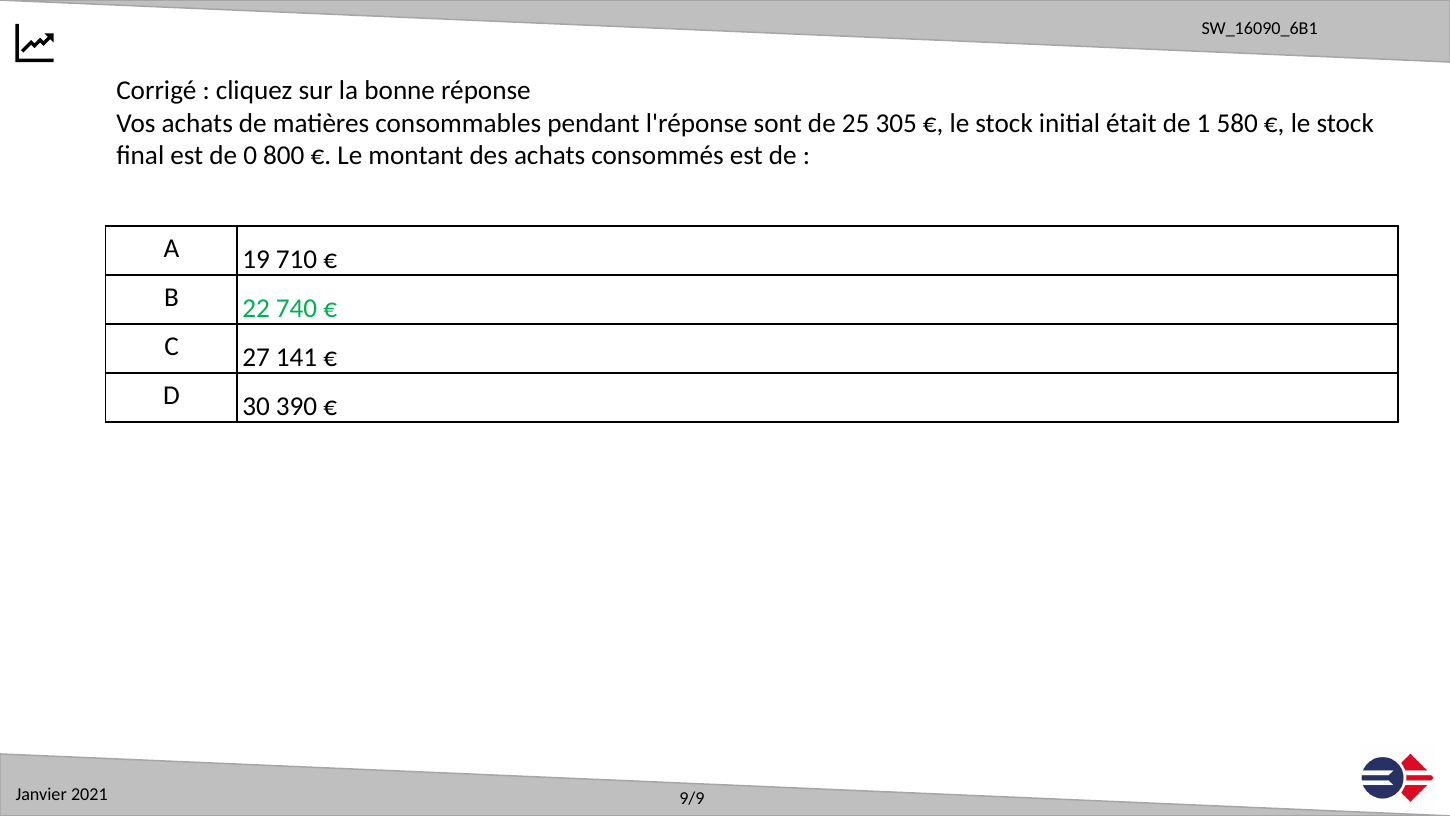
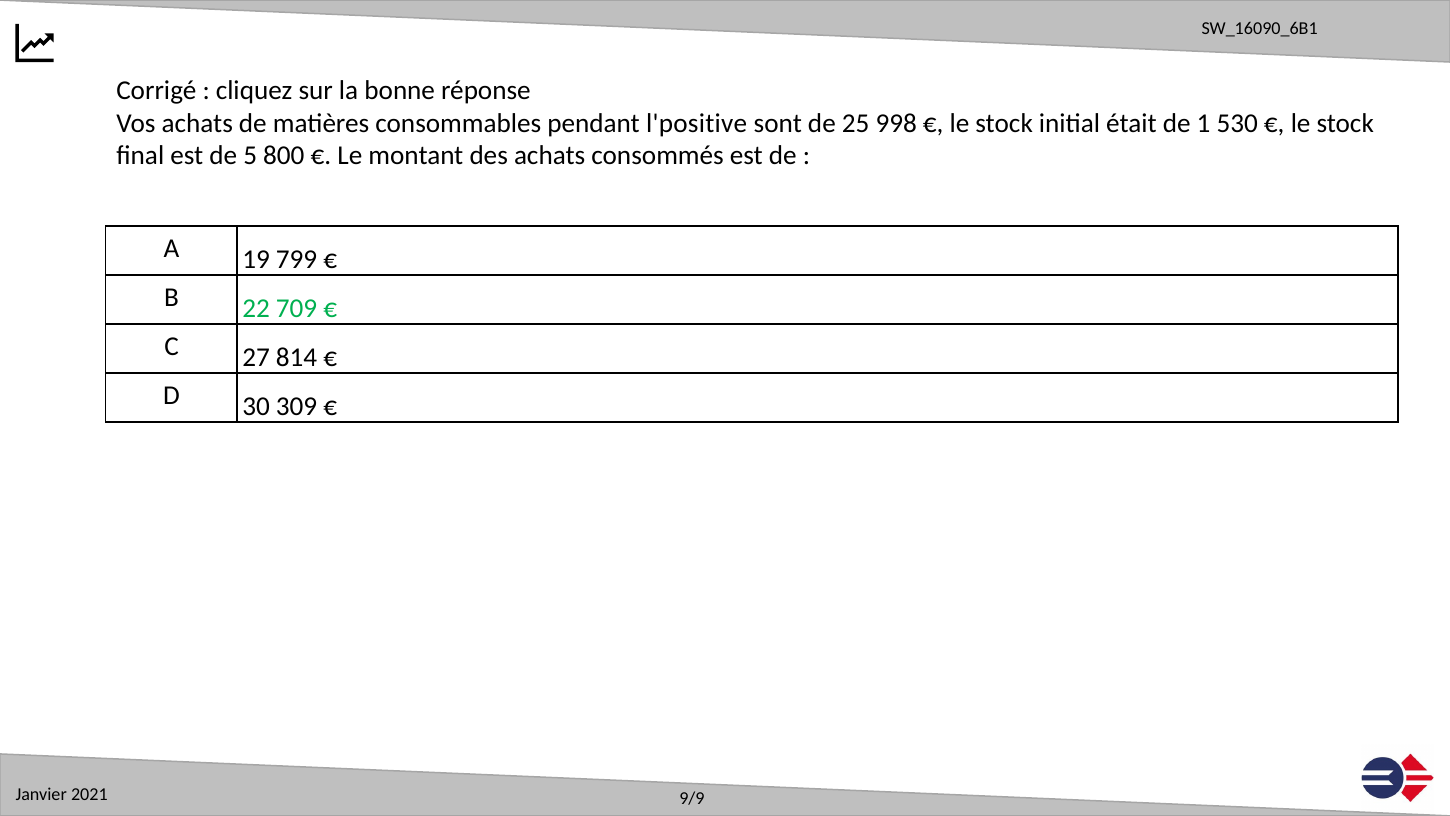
l'réponse: l'réponse -> l'positive
305: 305 -> 998
580: 580 -> 530
0: 0 -> 5
710: 710 -> 799
740: 740 -> 709
141: 141 -> 814
390: 390 -> 309
